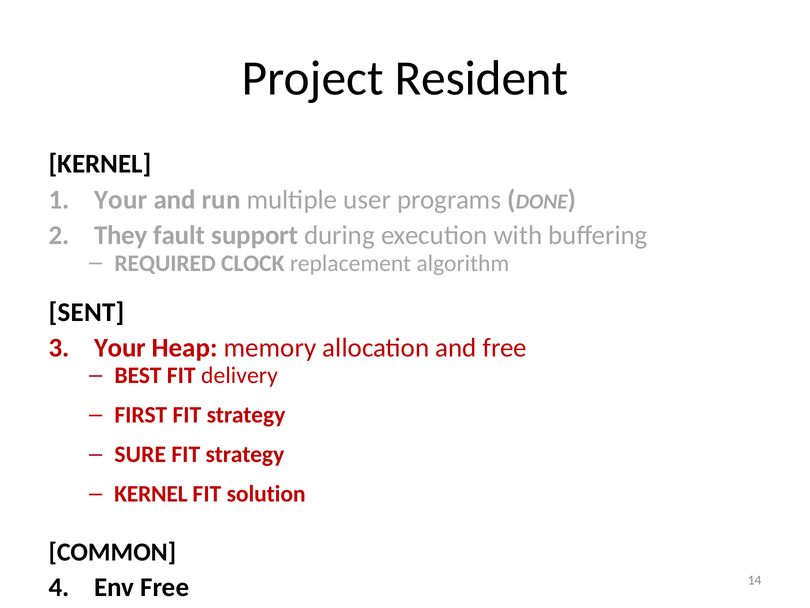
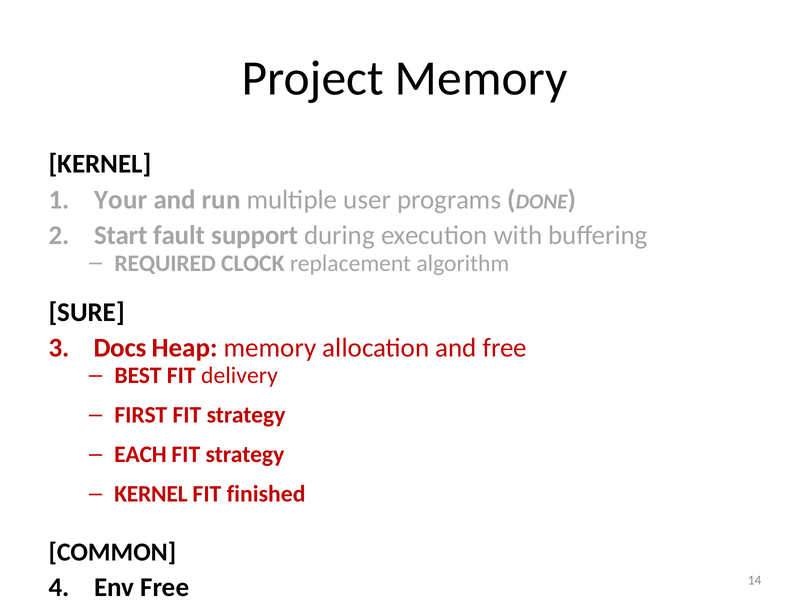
Project Resident: Resident -> Memory
They: They -> Start
SENT: SENT -> SURE
Your at (120, 347): Your -> Docs
SURE: SURE -> EACH
solution: solution -> finished
